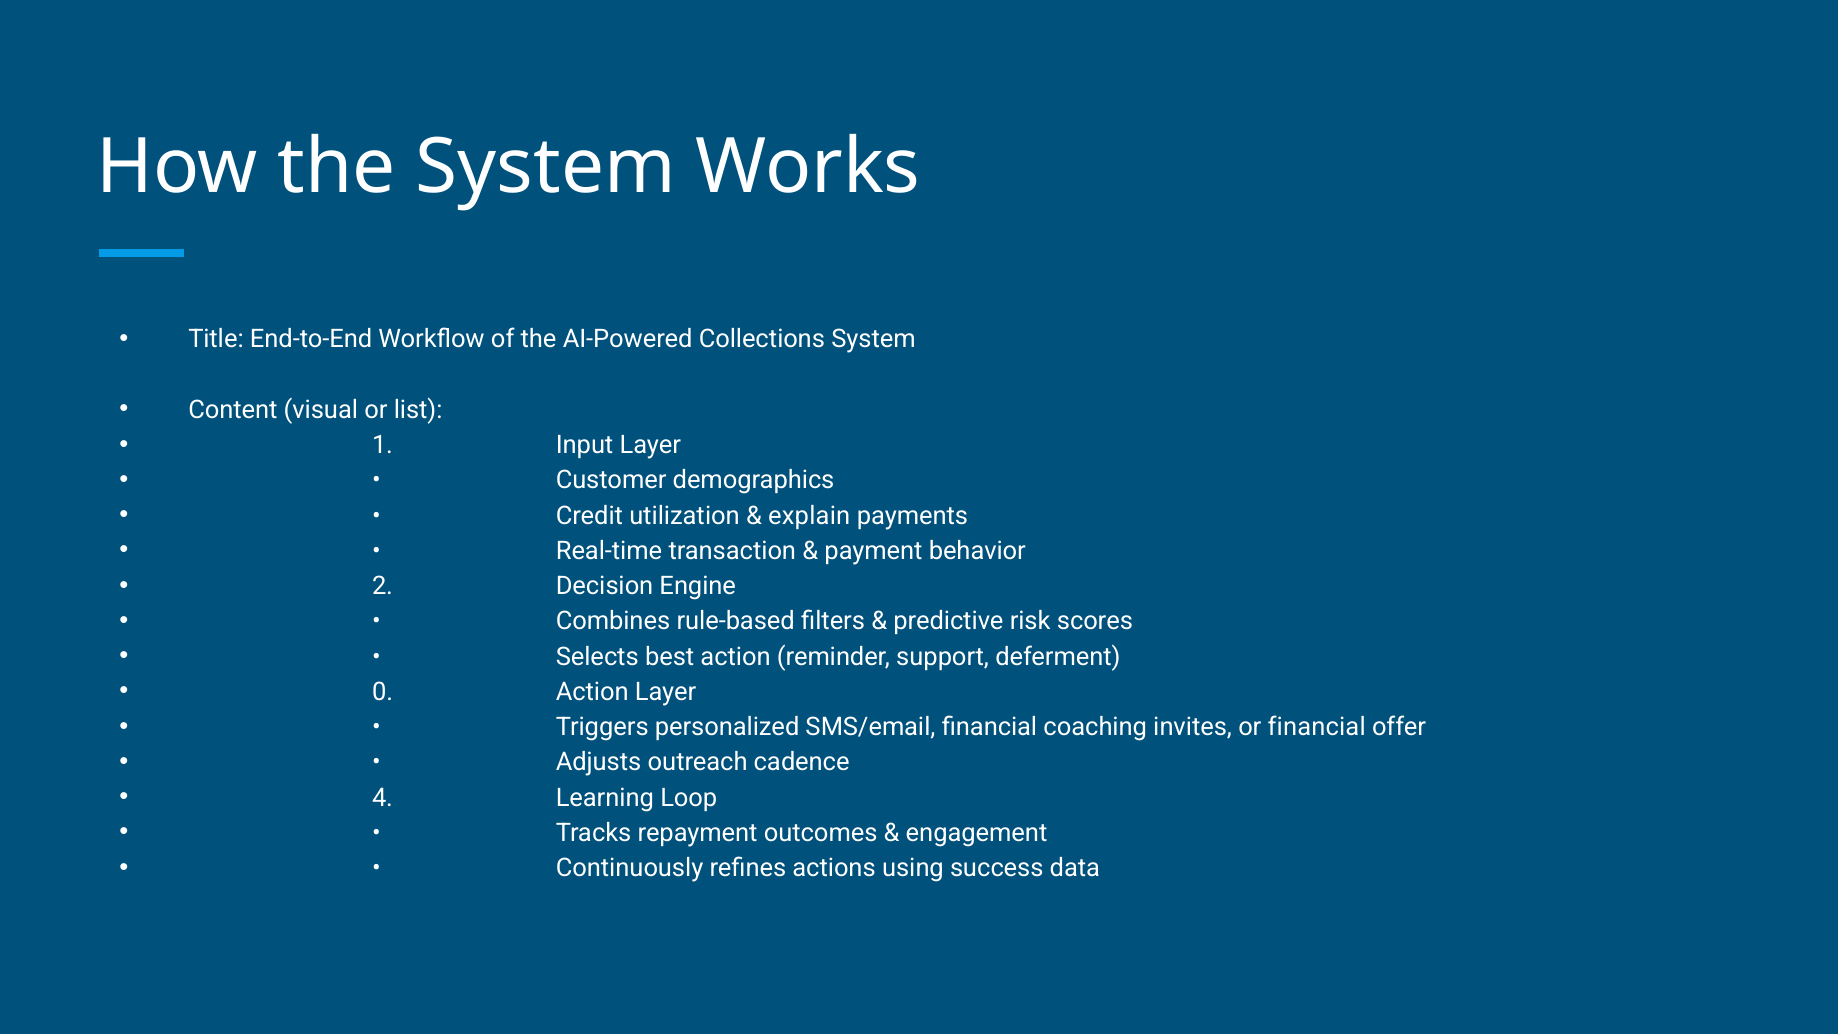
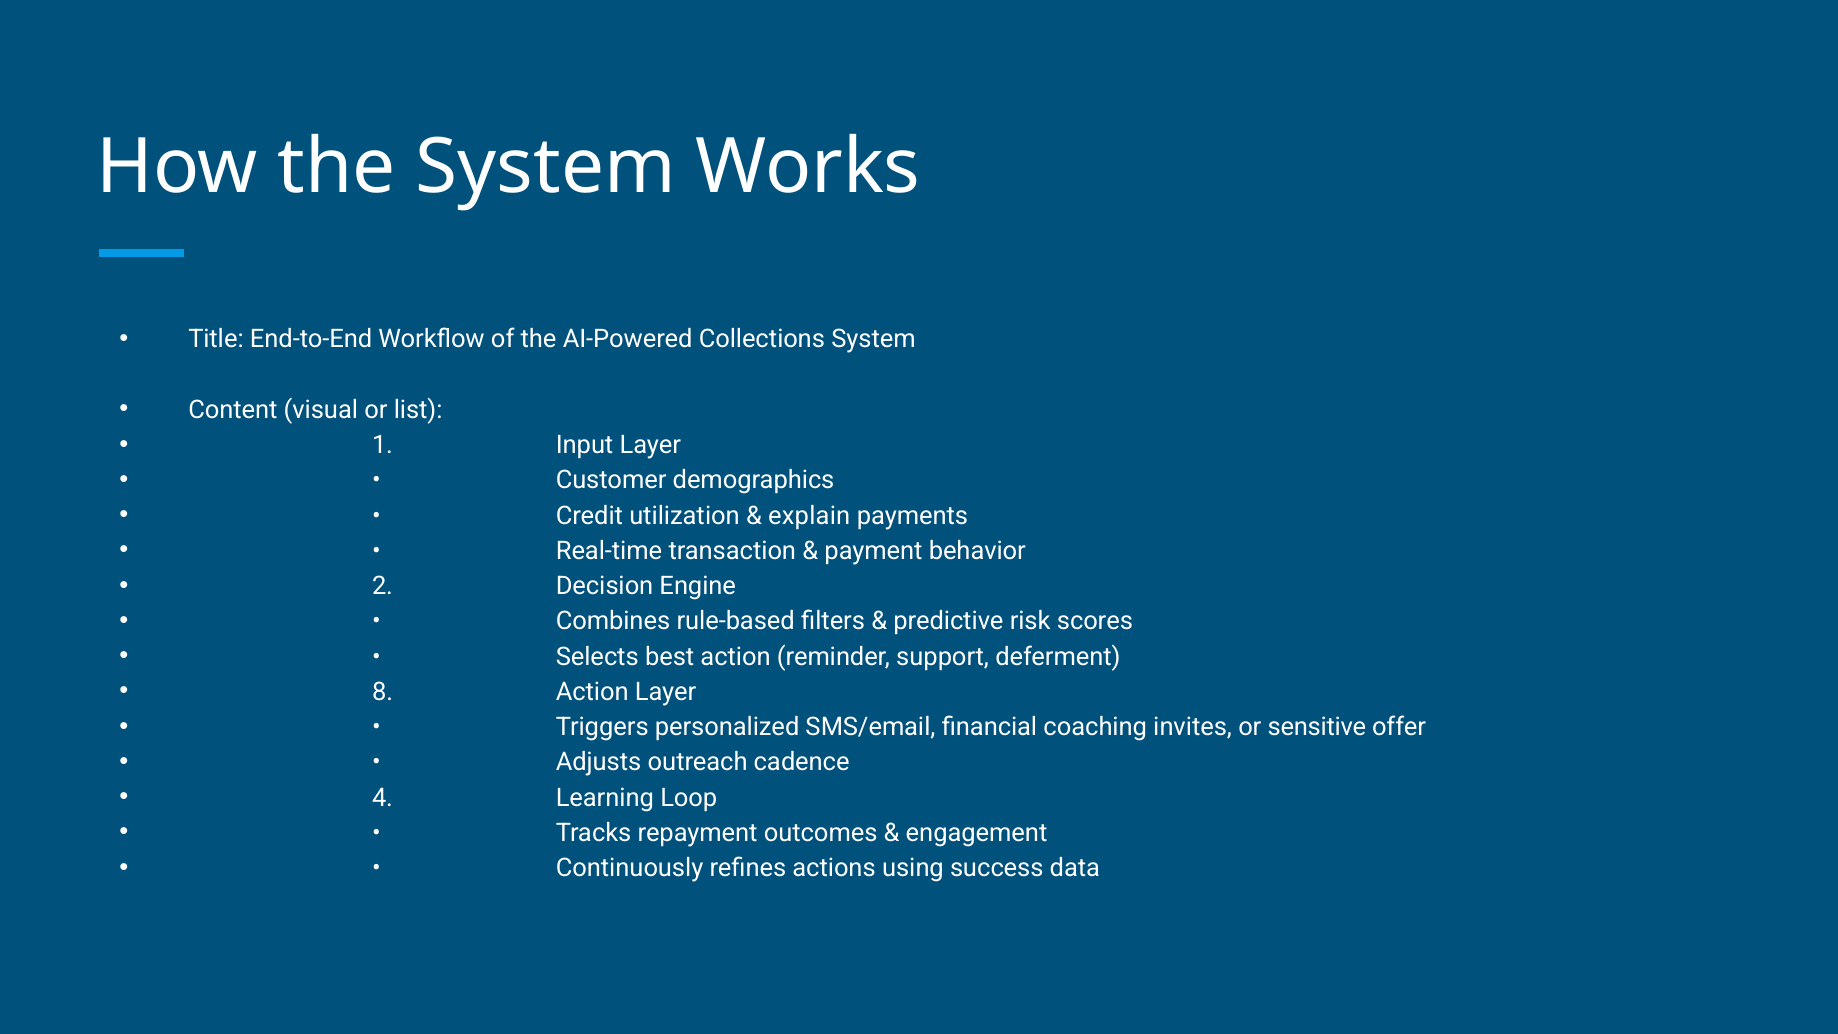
0: 0 -> 8
or financial: financial -> sensitive
